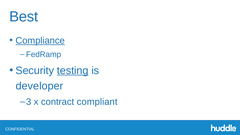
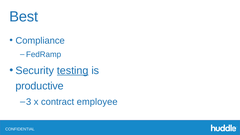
Compliance underline: present -> none
developer: developer -> productive
compliant: compliant -> employee
